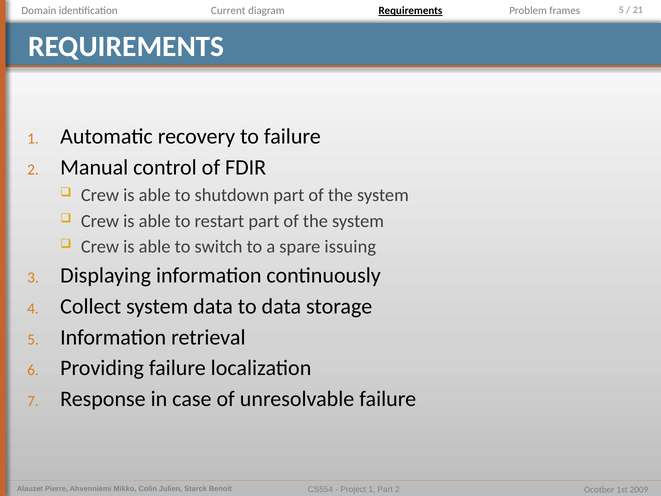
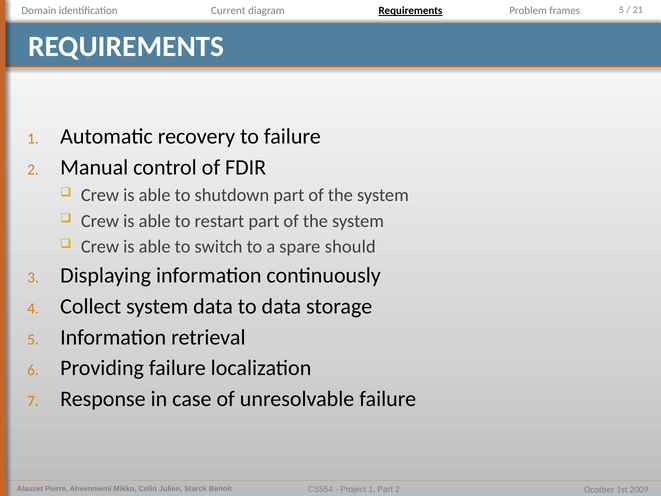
issuing: issuing -> should
